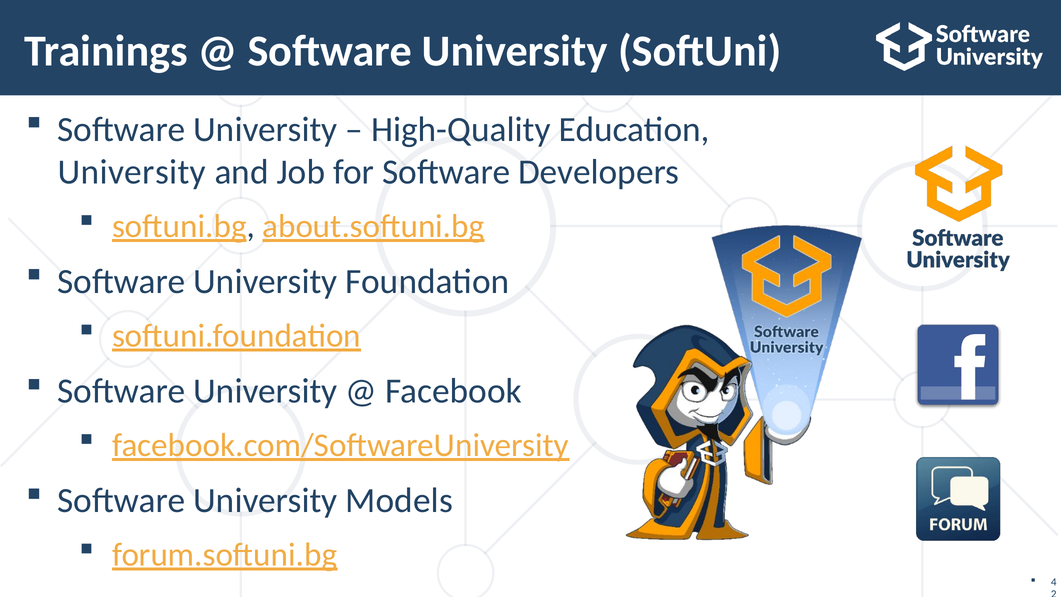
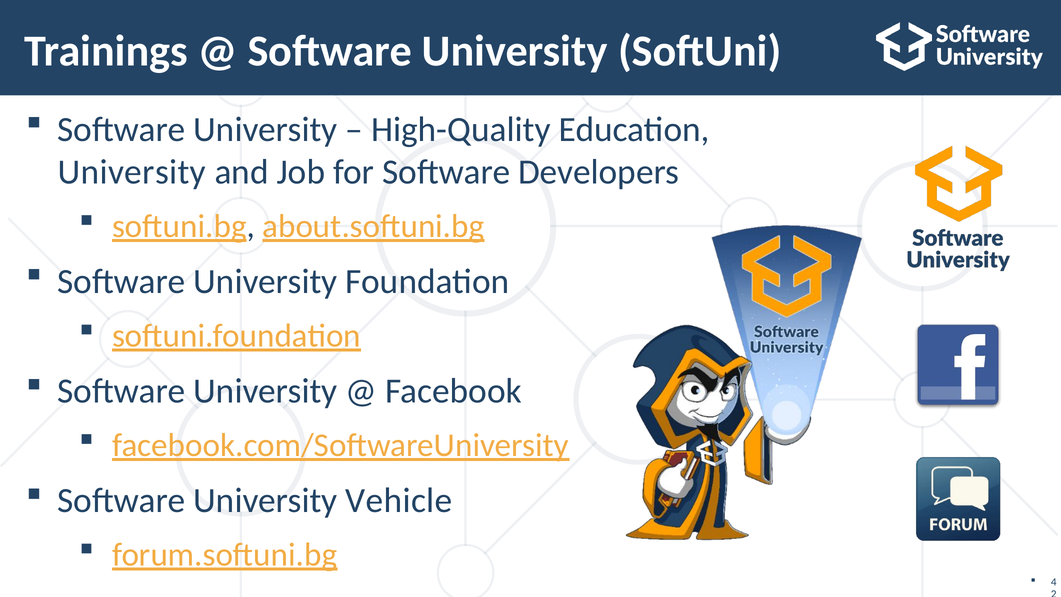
Models: Models -> Vehicle
